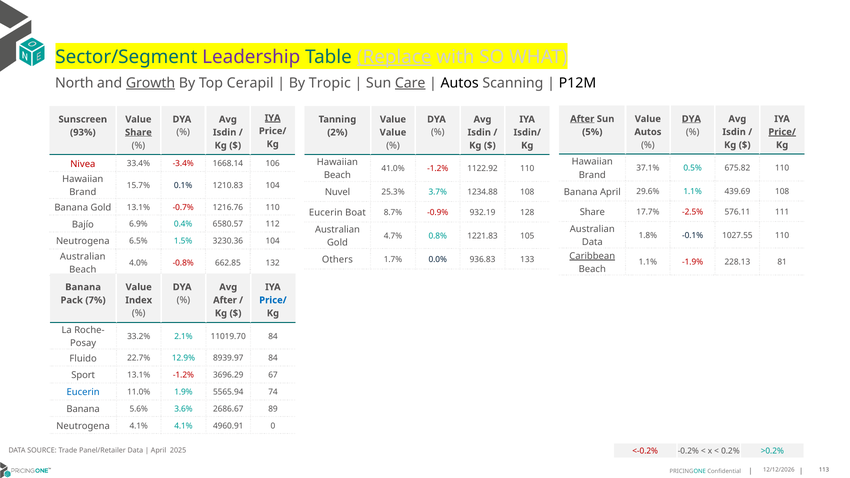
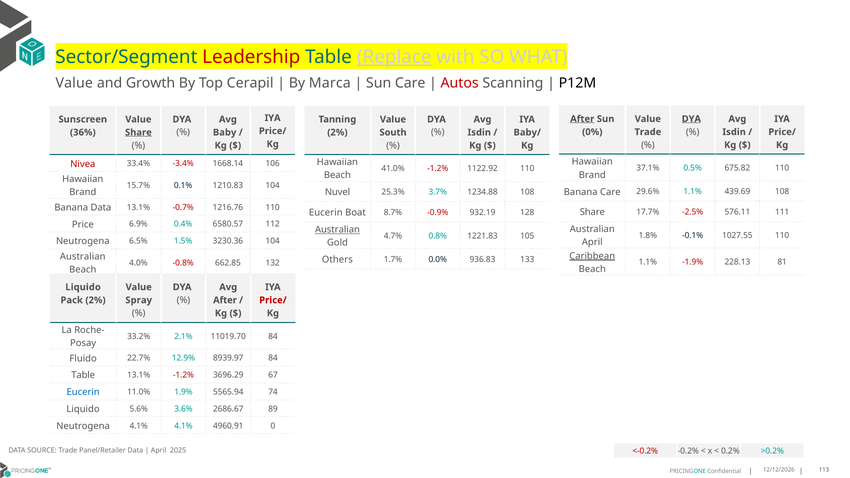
Leadership colour: purple -> red
North at (74, 83): North -> Value
Growth underline: present -> none
Tropic: Tropic -> Marca
Care at (410, 83) underline: present -> none
Autos at (460, 83) colour: black -> red
IYA at (273, 118) underline: present -> none
5%: 5% -> 0%
Autos at (648, 132): Autos -> Trade
Price/ at (782, 132) underline: present -> none
93%: 93% -> 36%
Isdin at (225, 132): Isdin -> Baby
Value at (393, 132): Value -> South
Isdin/: Isdin/ -> Baby/
Banana April: April -> Care
Banana Gold: Gold -> Data
Bajío: Bajío -> Price
Australian at (337, 230) underline: none -> present
Data at (592, 242): Data -> April
Banana at (83, 287): Banana -> Liquido
Pack 7%: 7% -> 2%
Index: Index -> Spray
Price/ at (273, 300) colour: blue -> red
Sport at (83, 375): Sport -> Table
Banana at (83, 409): Banana -> Liquido
